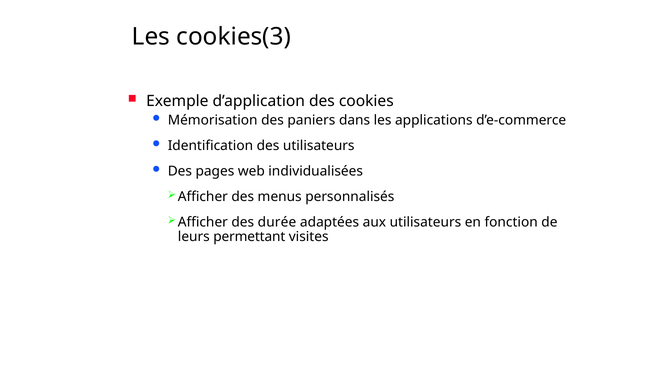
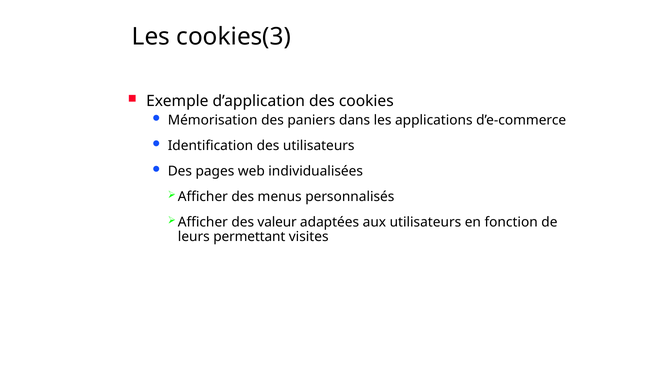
durée: durée -> valeur
